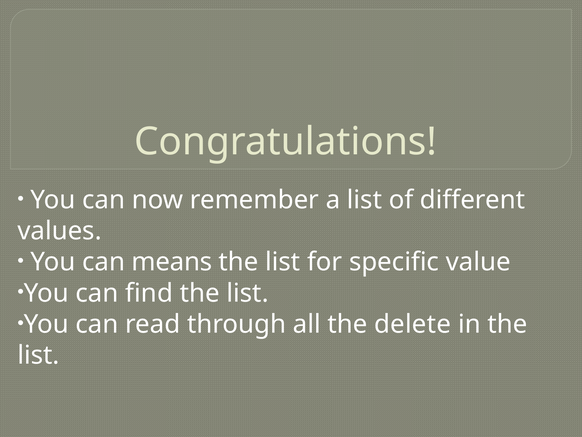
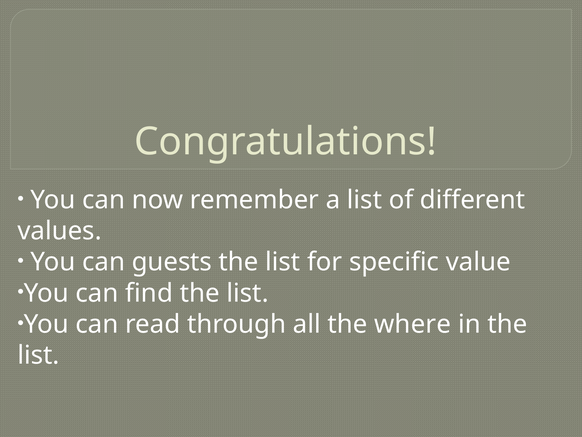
means: means -> guests
delete: delete -> where
